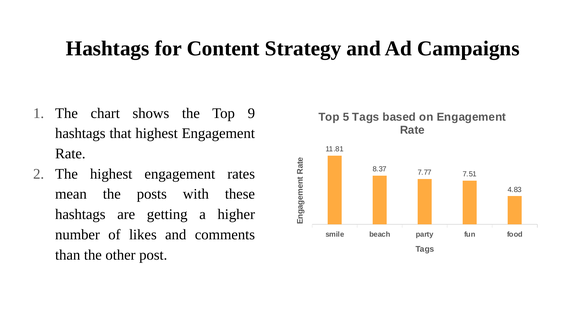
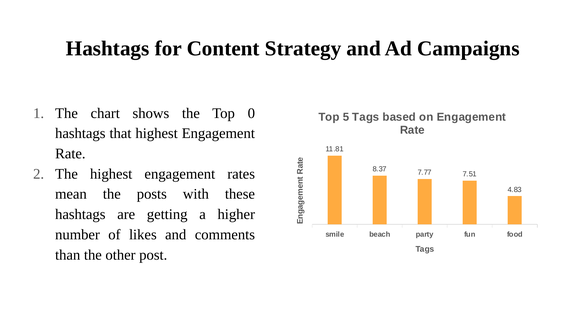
9: 9 -> 0
